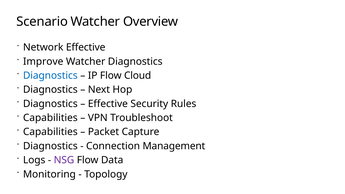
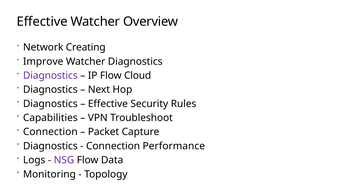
Scenario at (42, 22): Scenario -> Effective
Network Effective: Effective -> Creating
Diagnostics at (50, 76) colour: blue -> purple
Capabilities at (50, 132): Capabilities -> Connection
Management: Management -> Performance
